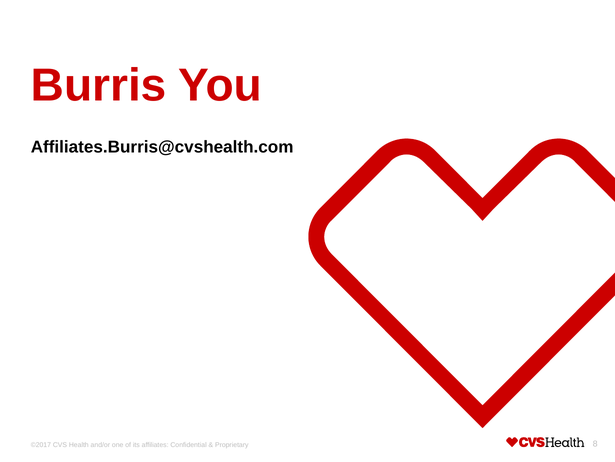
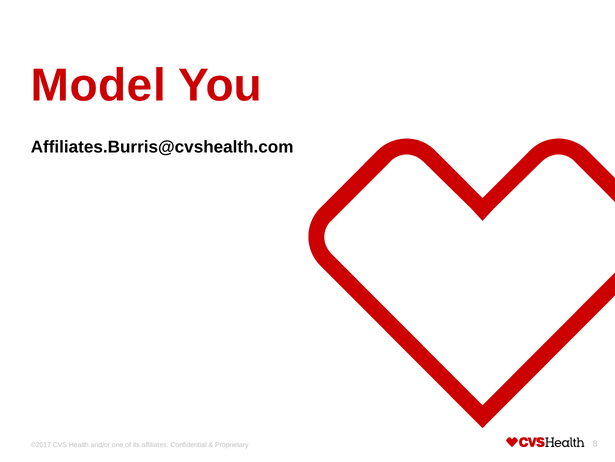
Burris: Burris -> Model
